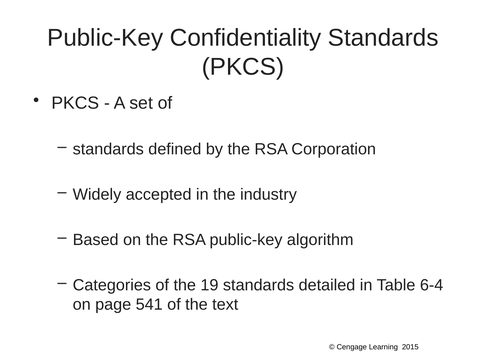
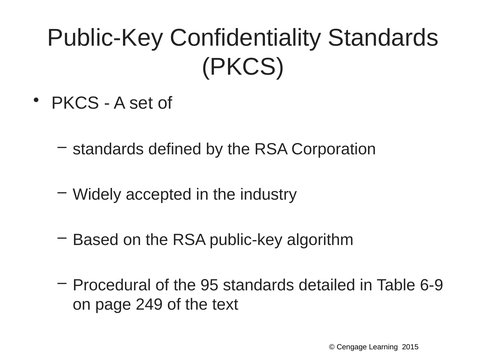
Categories: Categories -> Procedural
19: 19 -> 95
6-4: 6-4 -> 6-9
541: 541 -> 249
